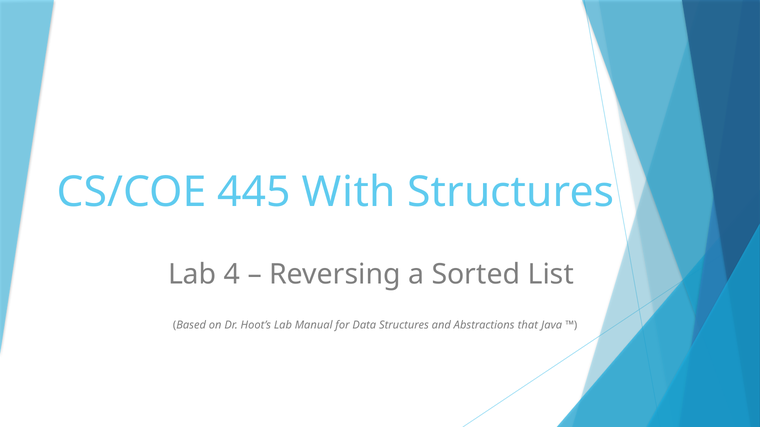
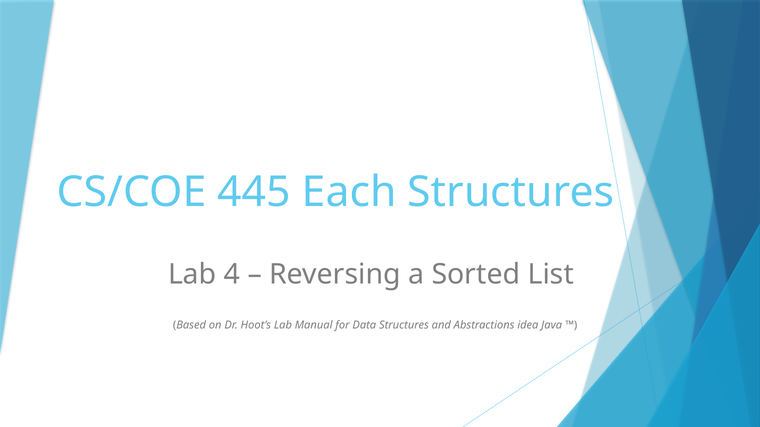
With: With -> Each
that: that -> idea
